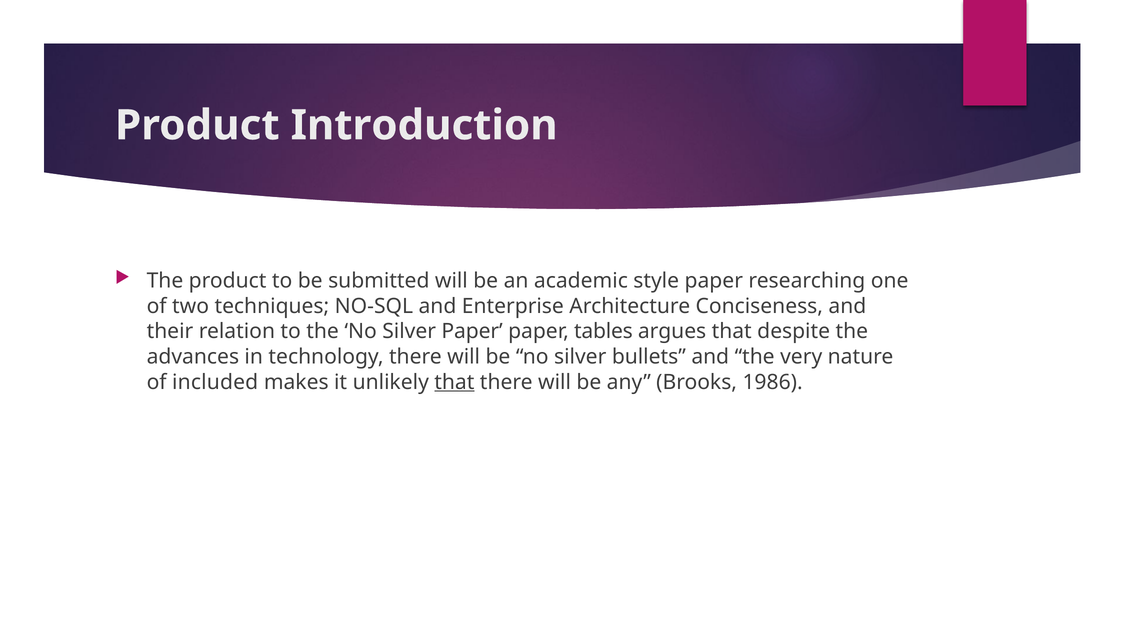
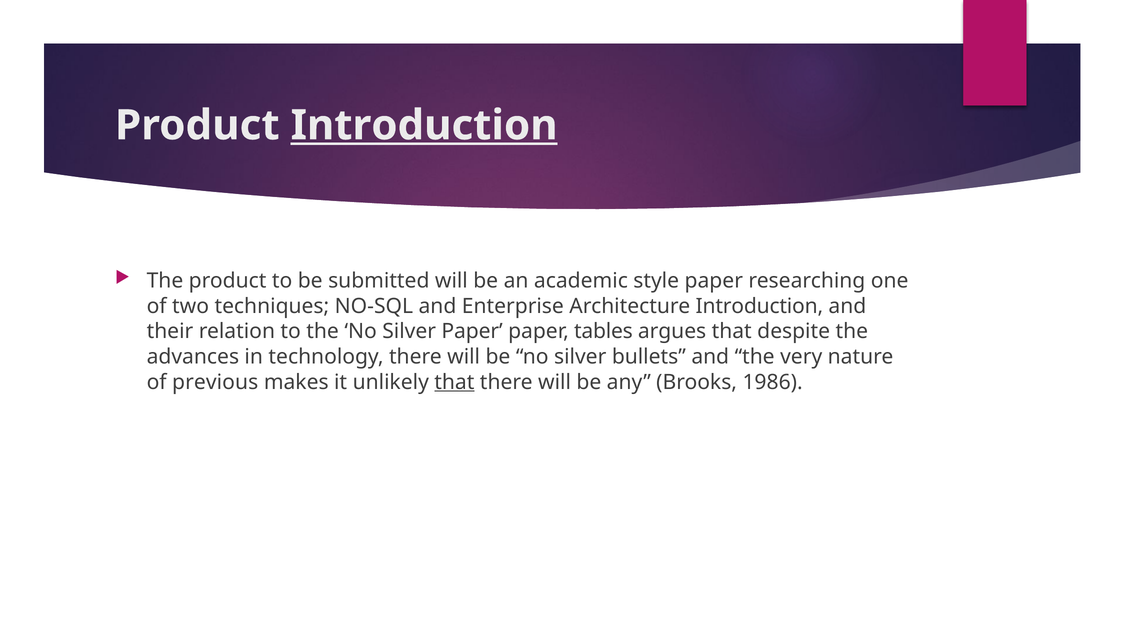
Introduction at (424, 125) underline: none -> present
Architecture Conciseness: Conciseness -> Introduction
included: included -> previous
